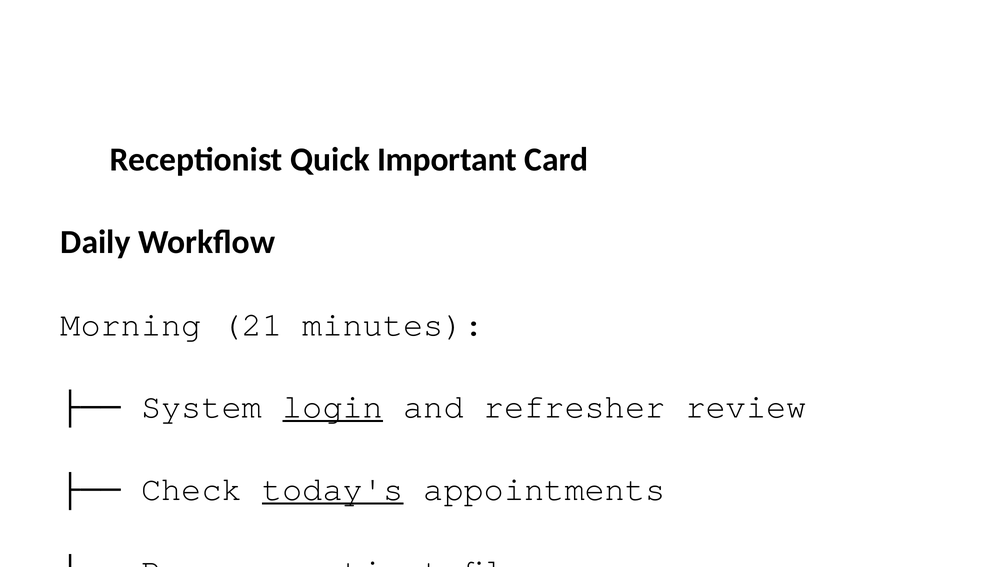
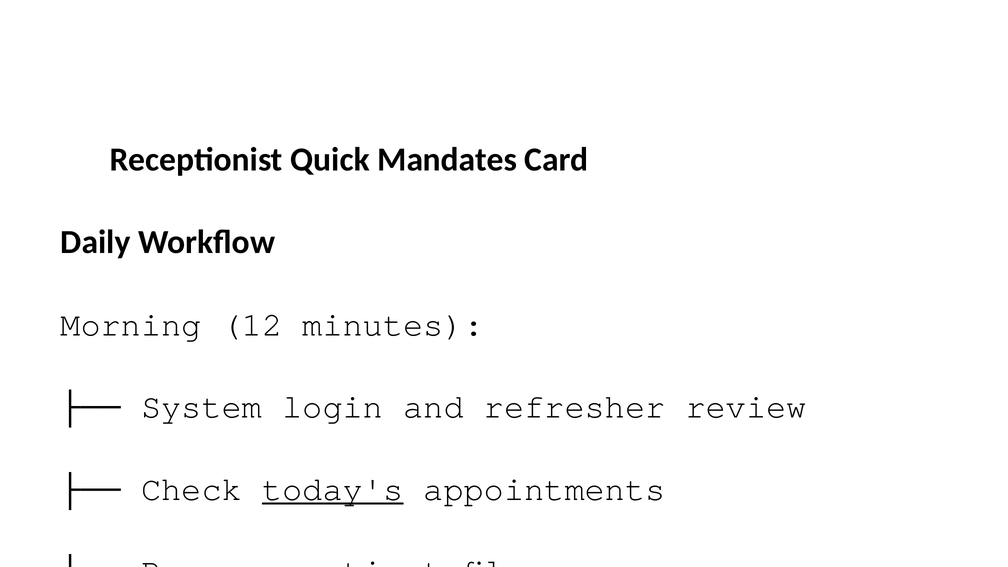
Quick Important: Important -> Mandates
21: 21 -> 12
login underline: present -> none
